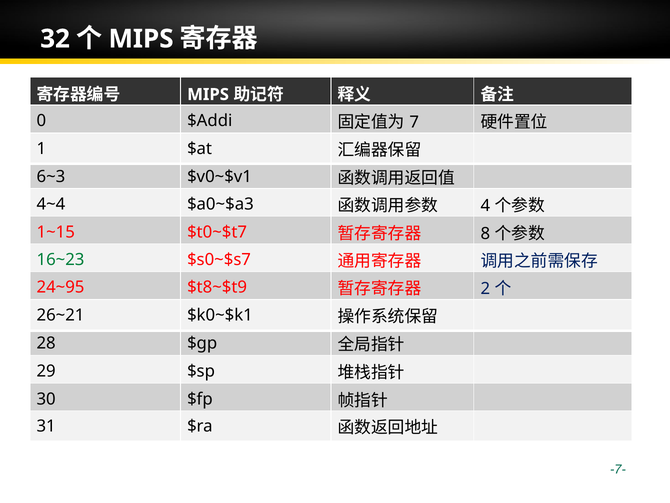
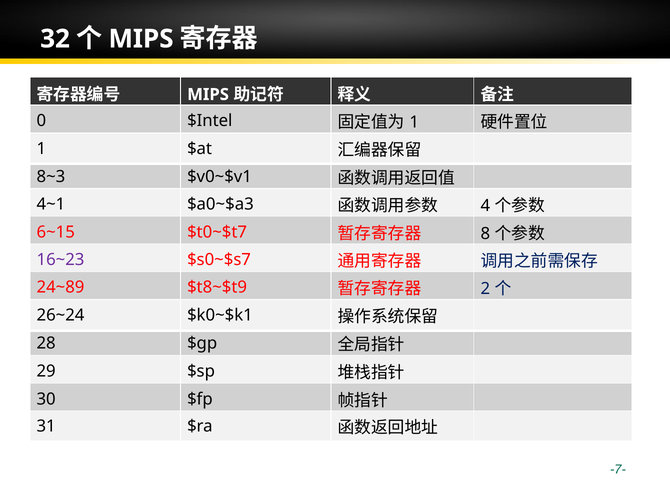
$Addi: $Addi -> $Intel
7 at (414, 122): 7 -> 1
6~3: 6~3 -> 8~3
4~4: 4~4 -> 4~1
1~15: 1~15 -> 6~15
16~23 colour: green -> purple
24~95: 24~95 -> 24~89
26~21: 26~21 -> 26~24
